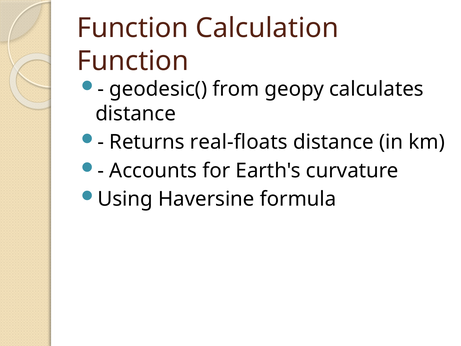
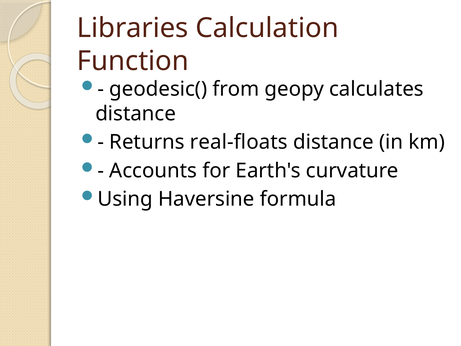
Function at (133, 28): Function -> Libraries
